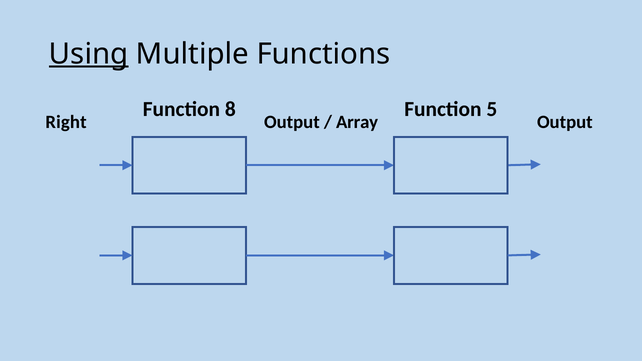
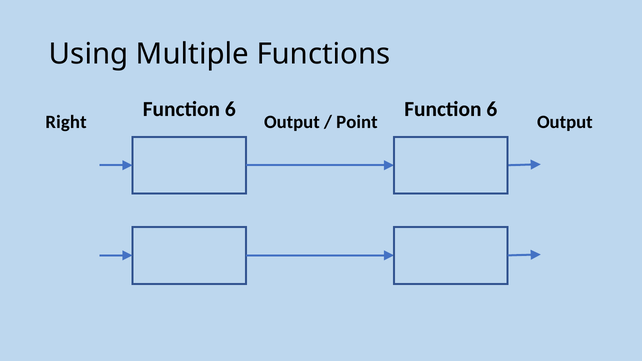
Using underline: present -> none
5 at (492, 109): 5 -> 6
8 at (230, 109): 8 -> 6
Array: Array -> Point
